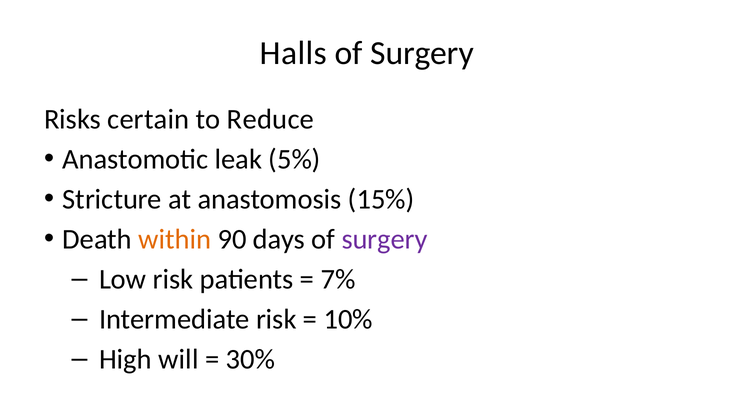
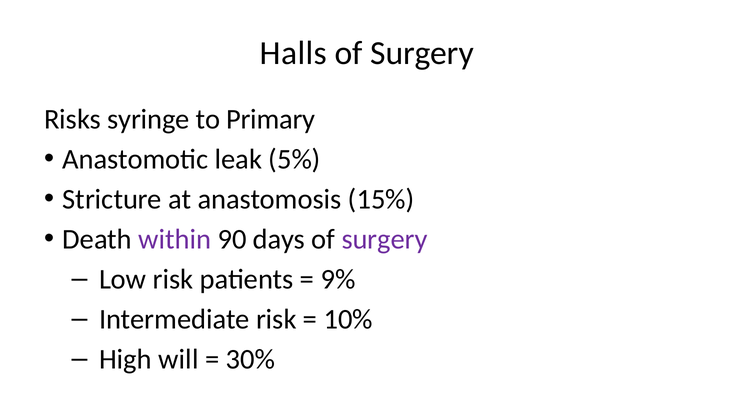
certain: certain -> syringe
Reduce: Reduce -> Primary
within colour: orange -> purple
7%: 7% -> 9%
